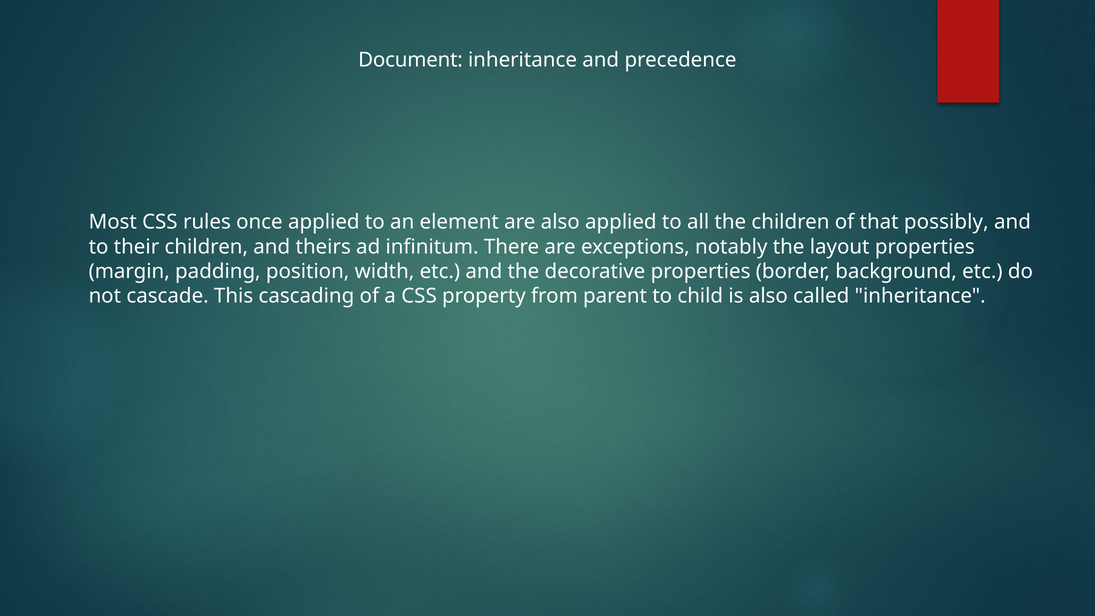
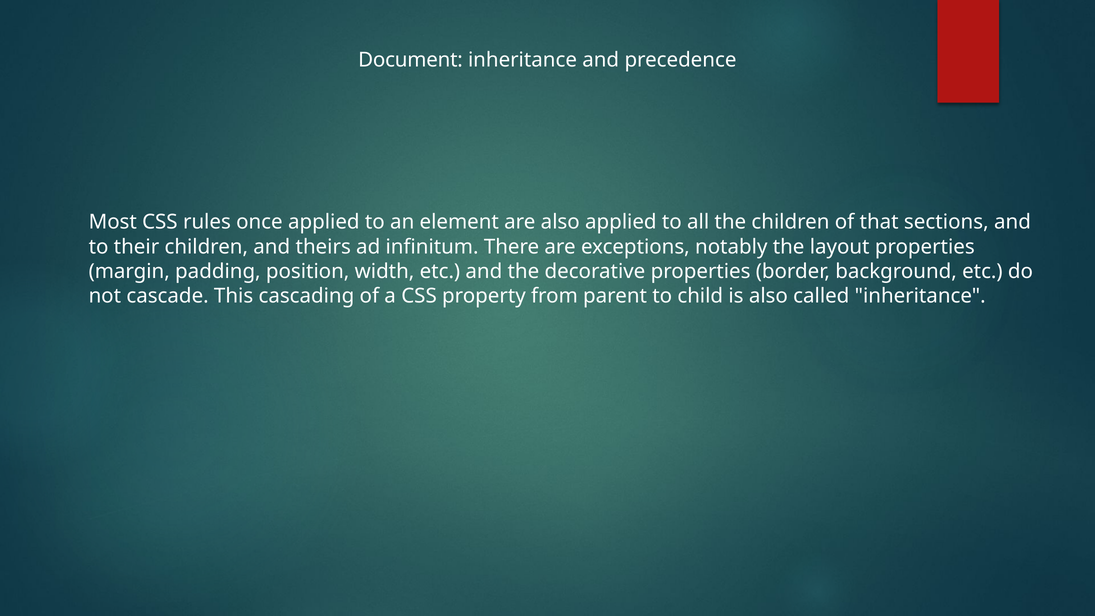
possibly: possibly -> sections
